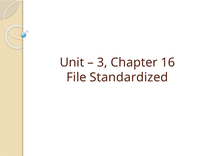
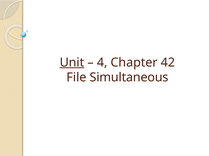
Unit underline: none -> present
3: 3 -> 4
16: 16 -> 42
Standardized: Standardized -> Simultaneous
